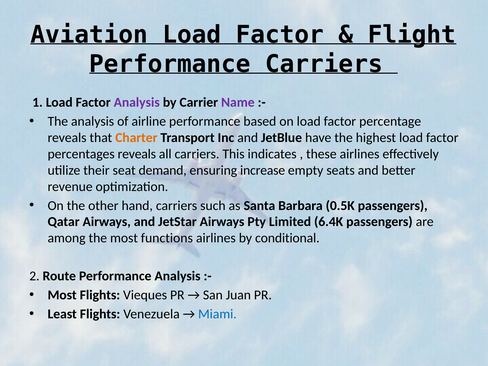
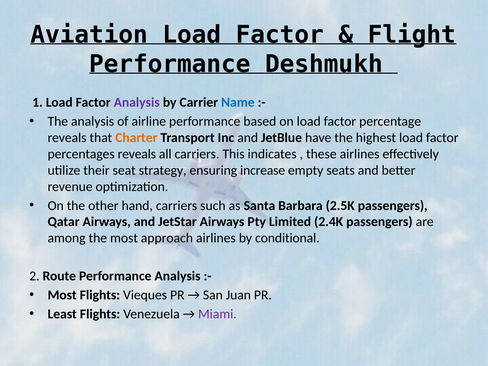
Performance Carriers: Carriers -> Deshmukh
Name colour: purple -> blue
demand: demand -> strategy
0.5K: 0.5K -> 2.5K
6.4K: 6.4K -> 2.4K
functions: functions -> approach
Miami colour: blue -> purple
